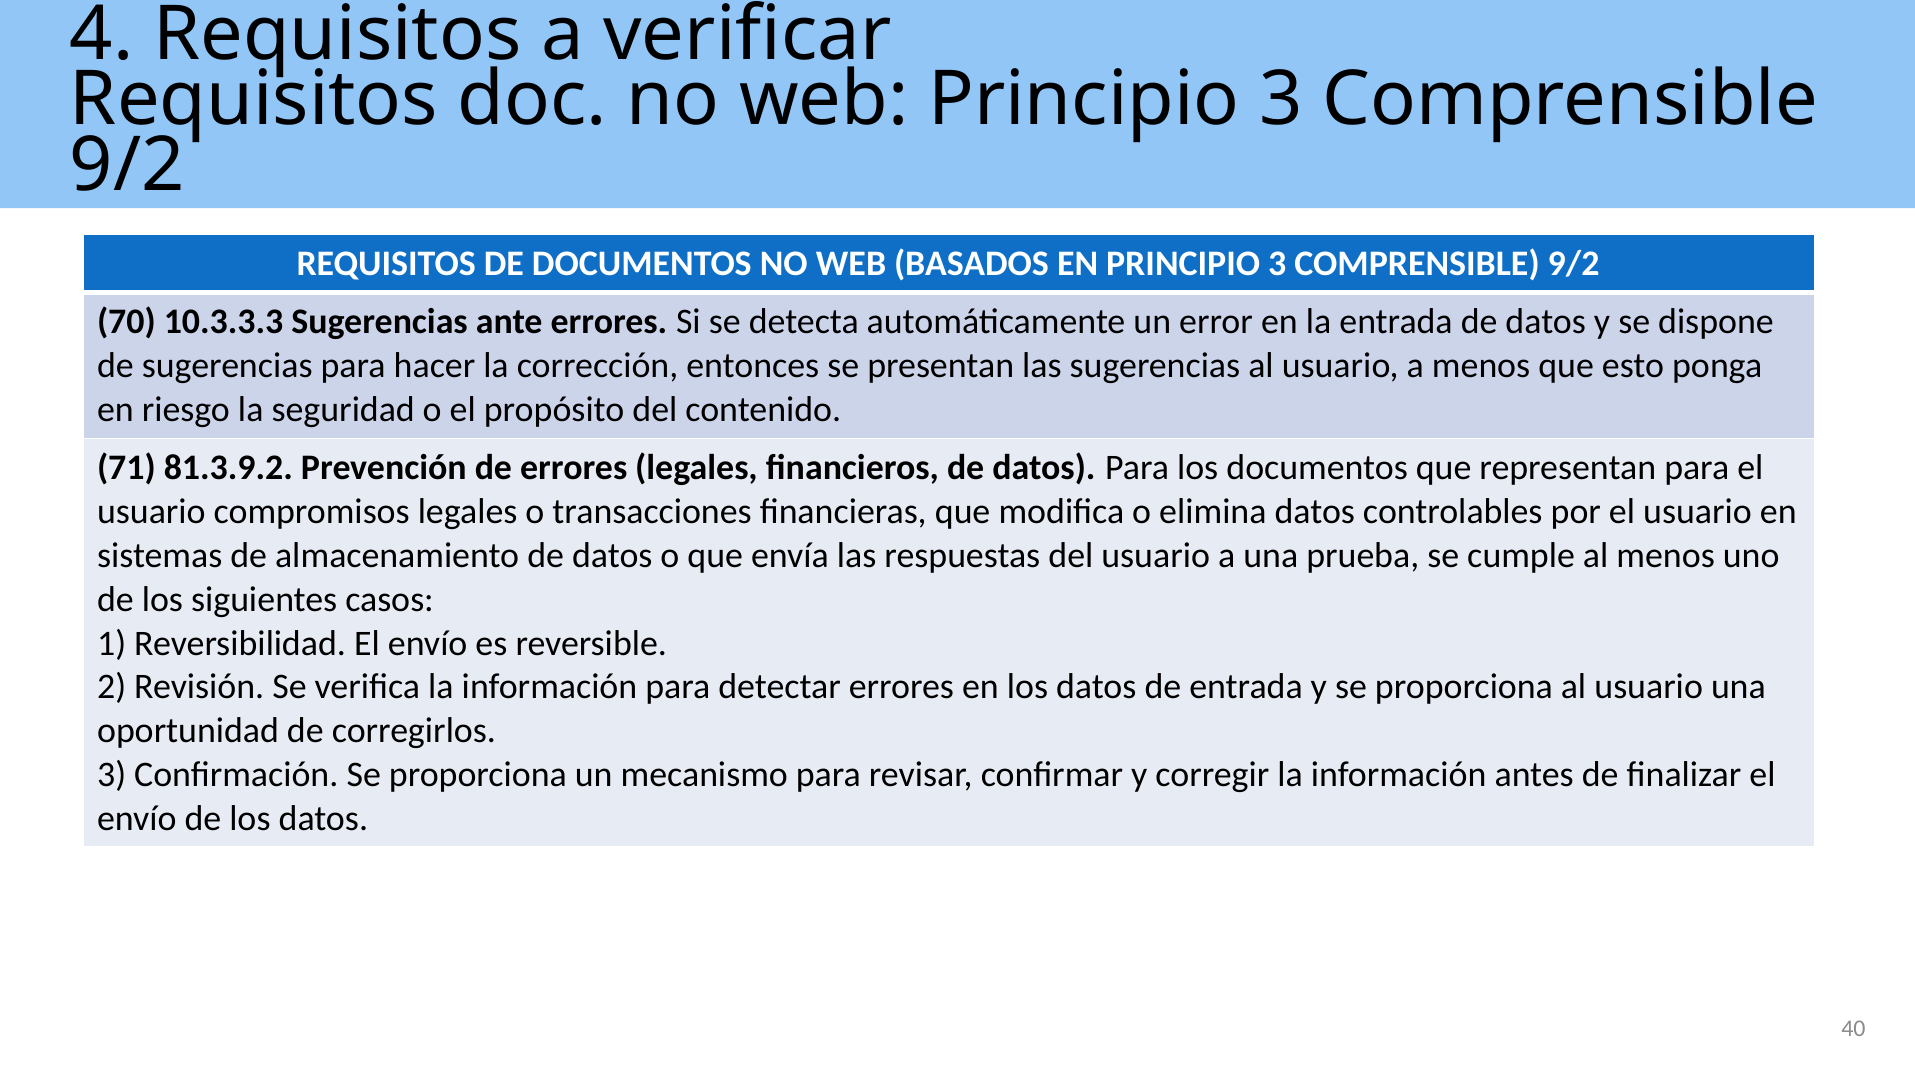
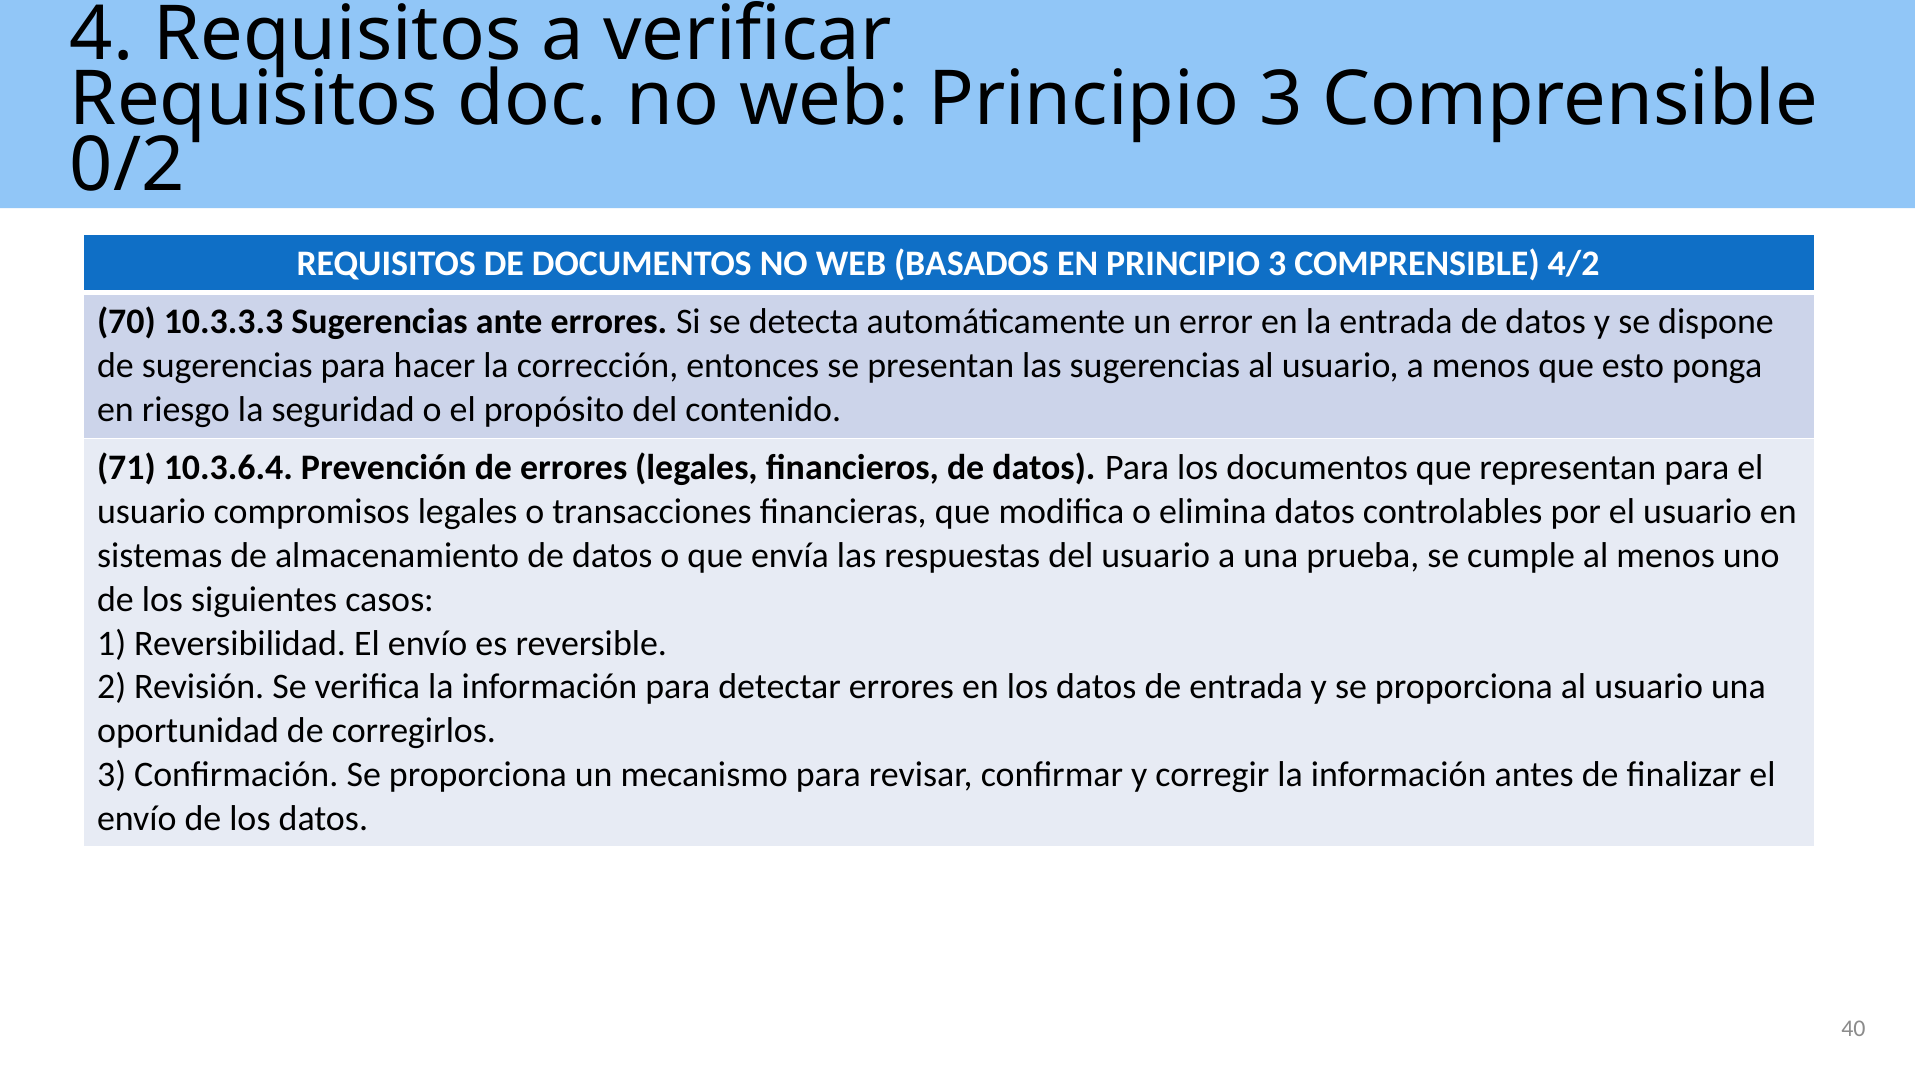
9/2 at (127, 165): 9/2 -> 0/2
9/2 at (1574, 264): 9/2 -> 4/2
81.3.9.2: 81.3.9.2 -> 10.3.6.4
